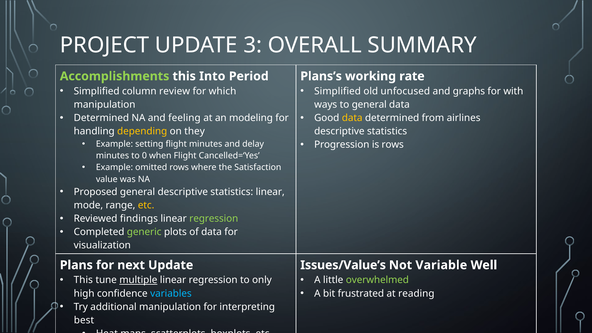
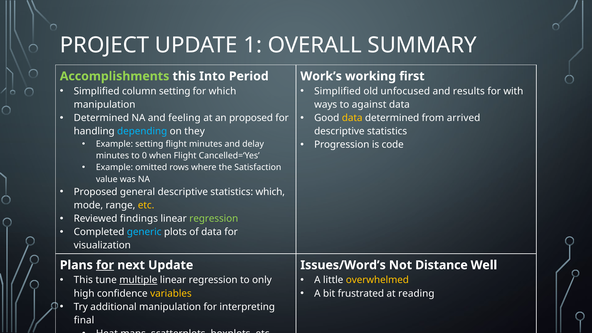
3: 3 -> 1
Plans’s: Plans’s -> Work’s
rate: rate -> first
column review: review -> setting
graphs: graphs -> results
to general: general -> against
an modeling: modeling -> proposed
airlines: airlines -> arrived
depending colour: yellow -> light blue
is rows: rows -> code
statistics linear: linear -> which
generic colour: light green -> light blue
for at (105, 265) underline: none -> present
Issues/Value’s: Issues/Value’s -> Issues/Word’s
Variable: Variable -> Distance
overwhelmed colour: light green -> yellow
variables colour: light blue -> yellow
best: best -> final
